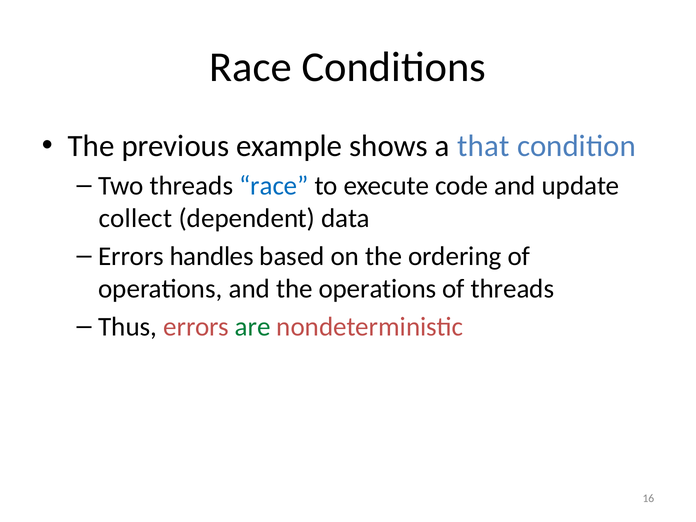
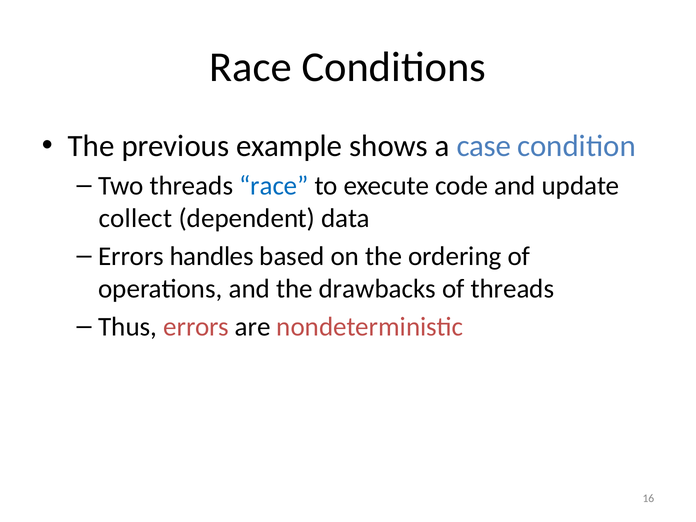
that: that -> case
the operations: operations -> drawbacks
are colour: green -> black
